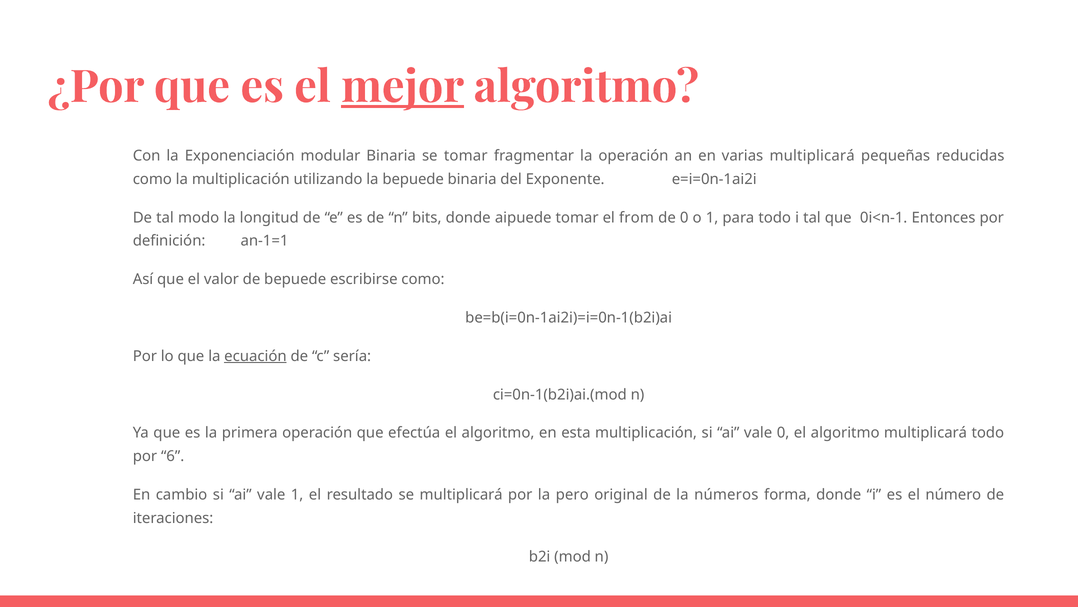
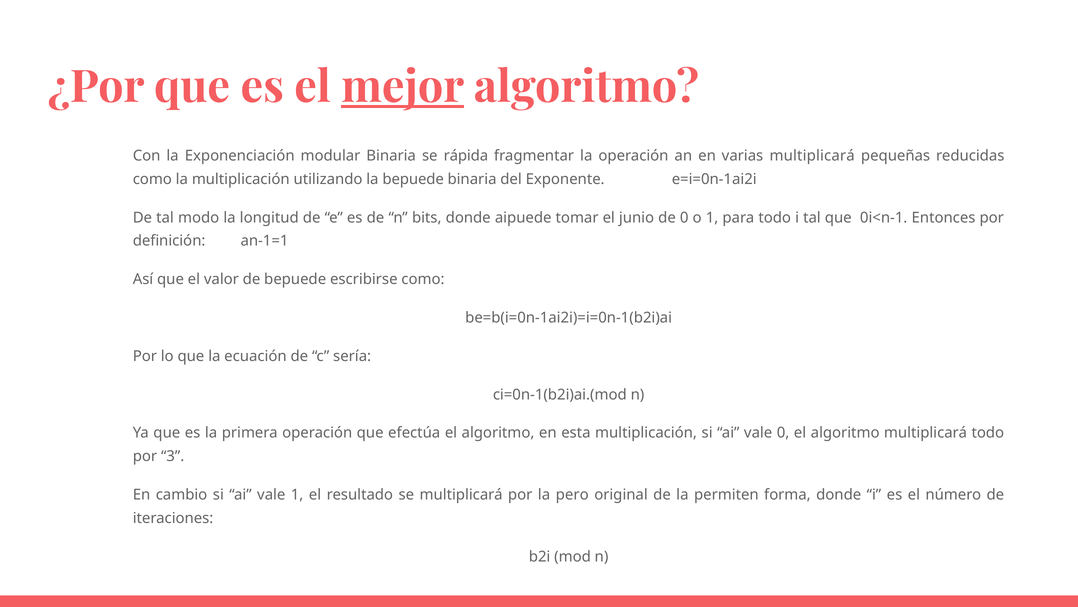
se tomar: tomar -> rápida
from: from -> junio
ecuación underline: present -> none
6: 6 -> 3
números: números -> permiten
